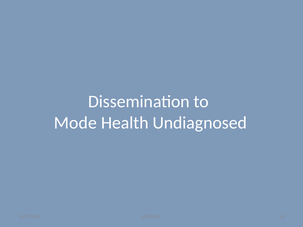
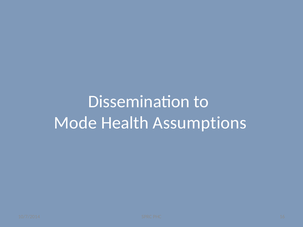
Undiagnosed: Undiagnosed -> Assumptions
